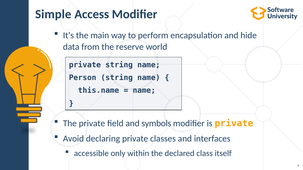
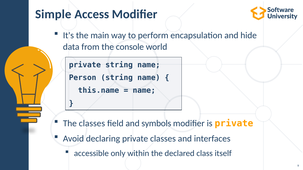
reserve: reserve -> console
The private: private -> classes
